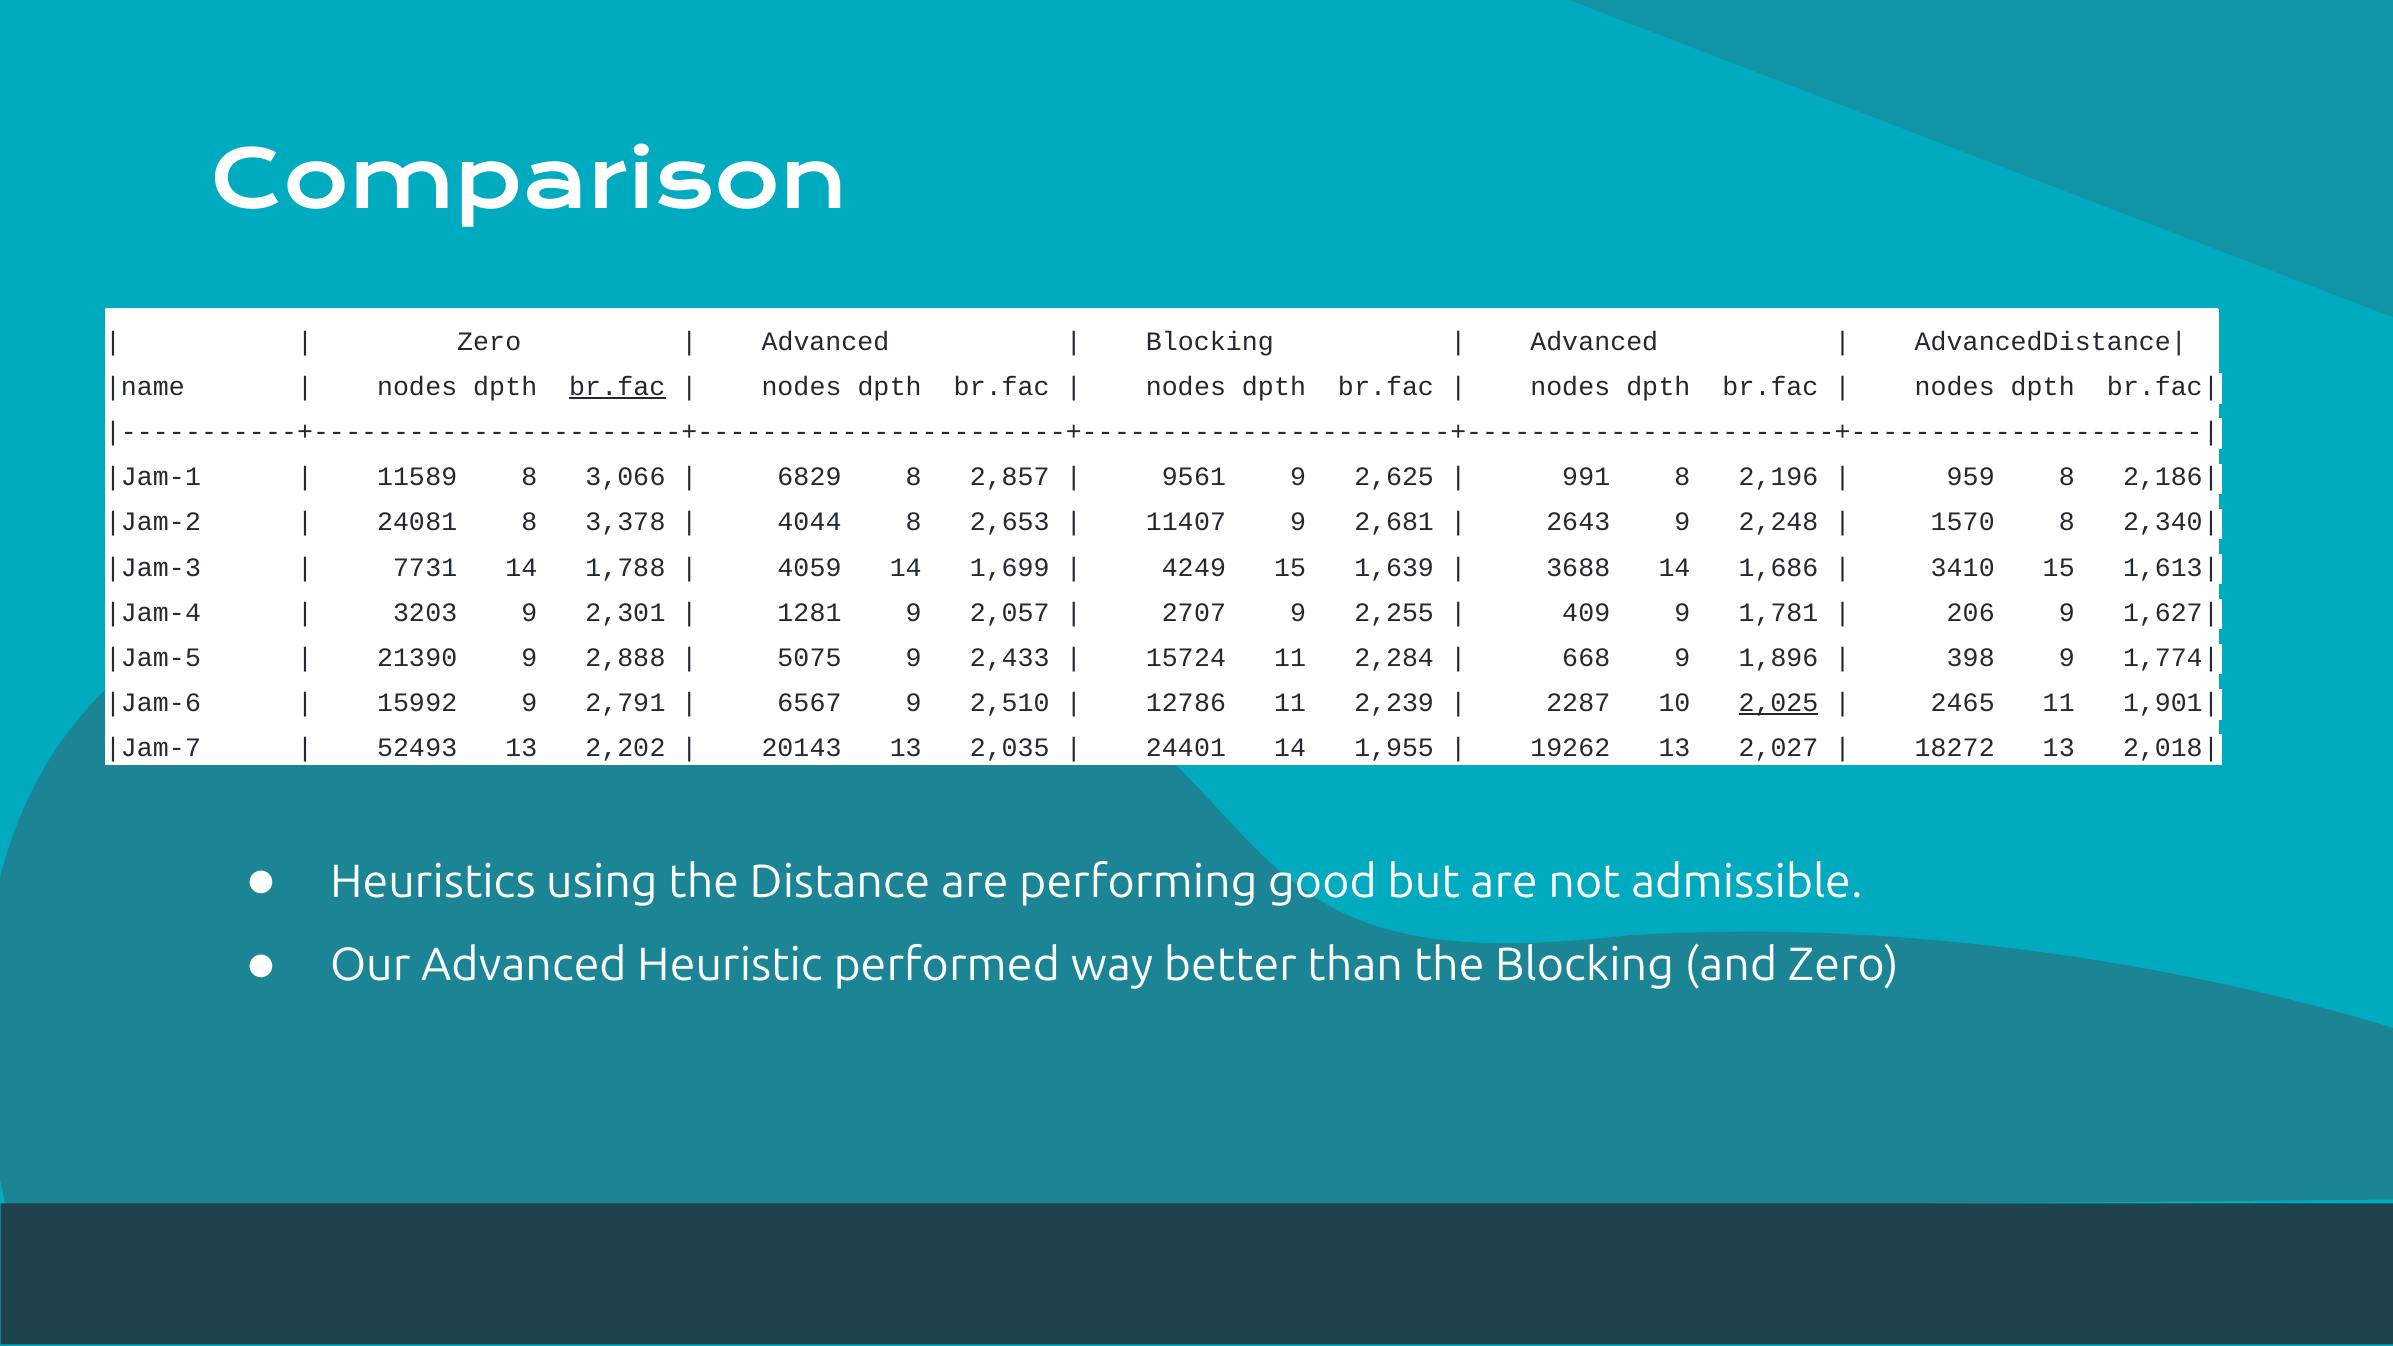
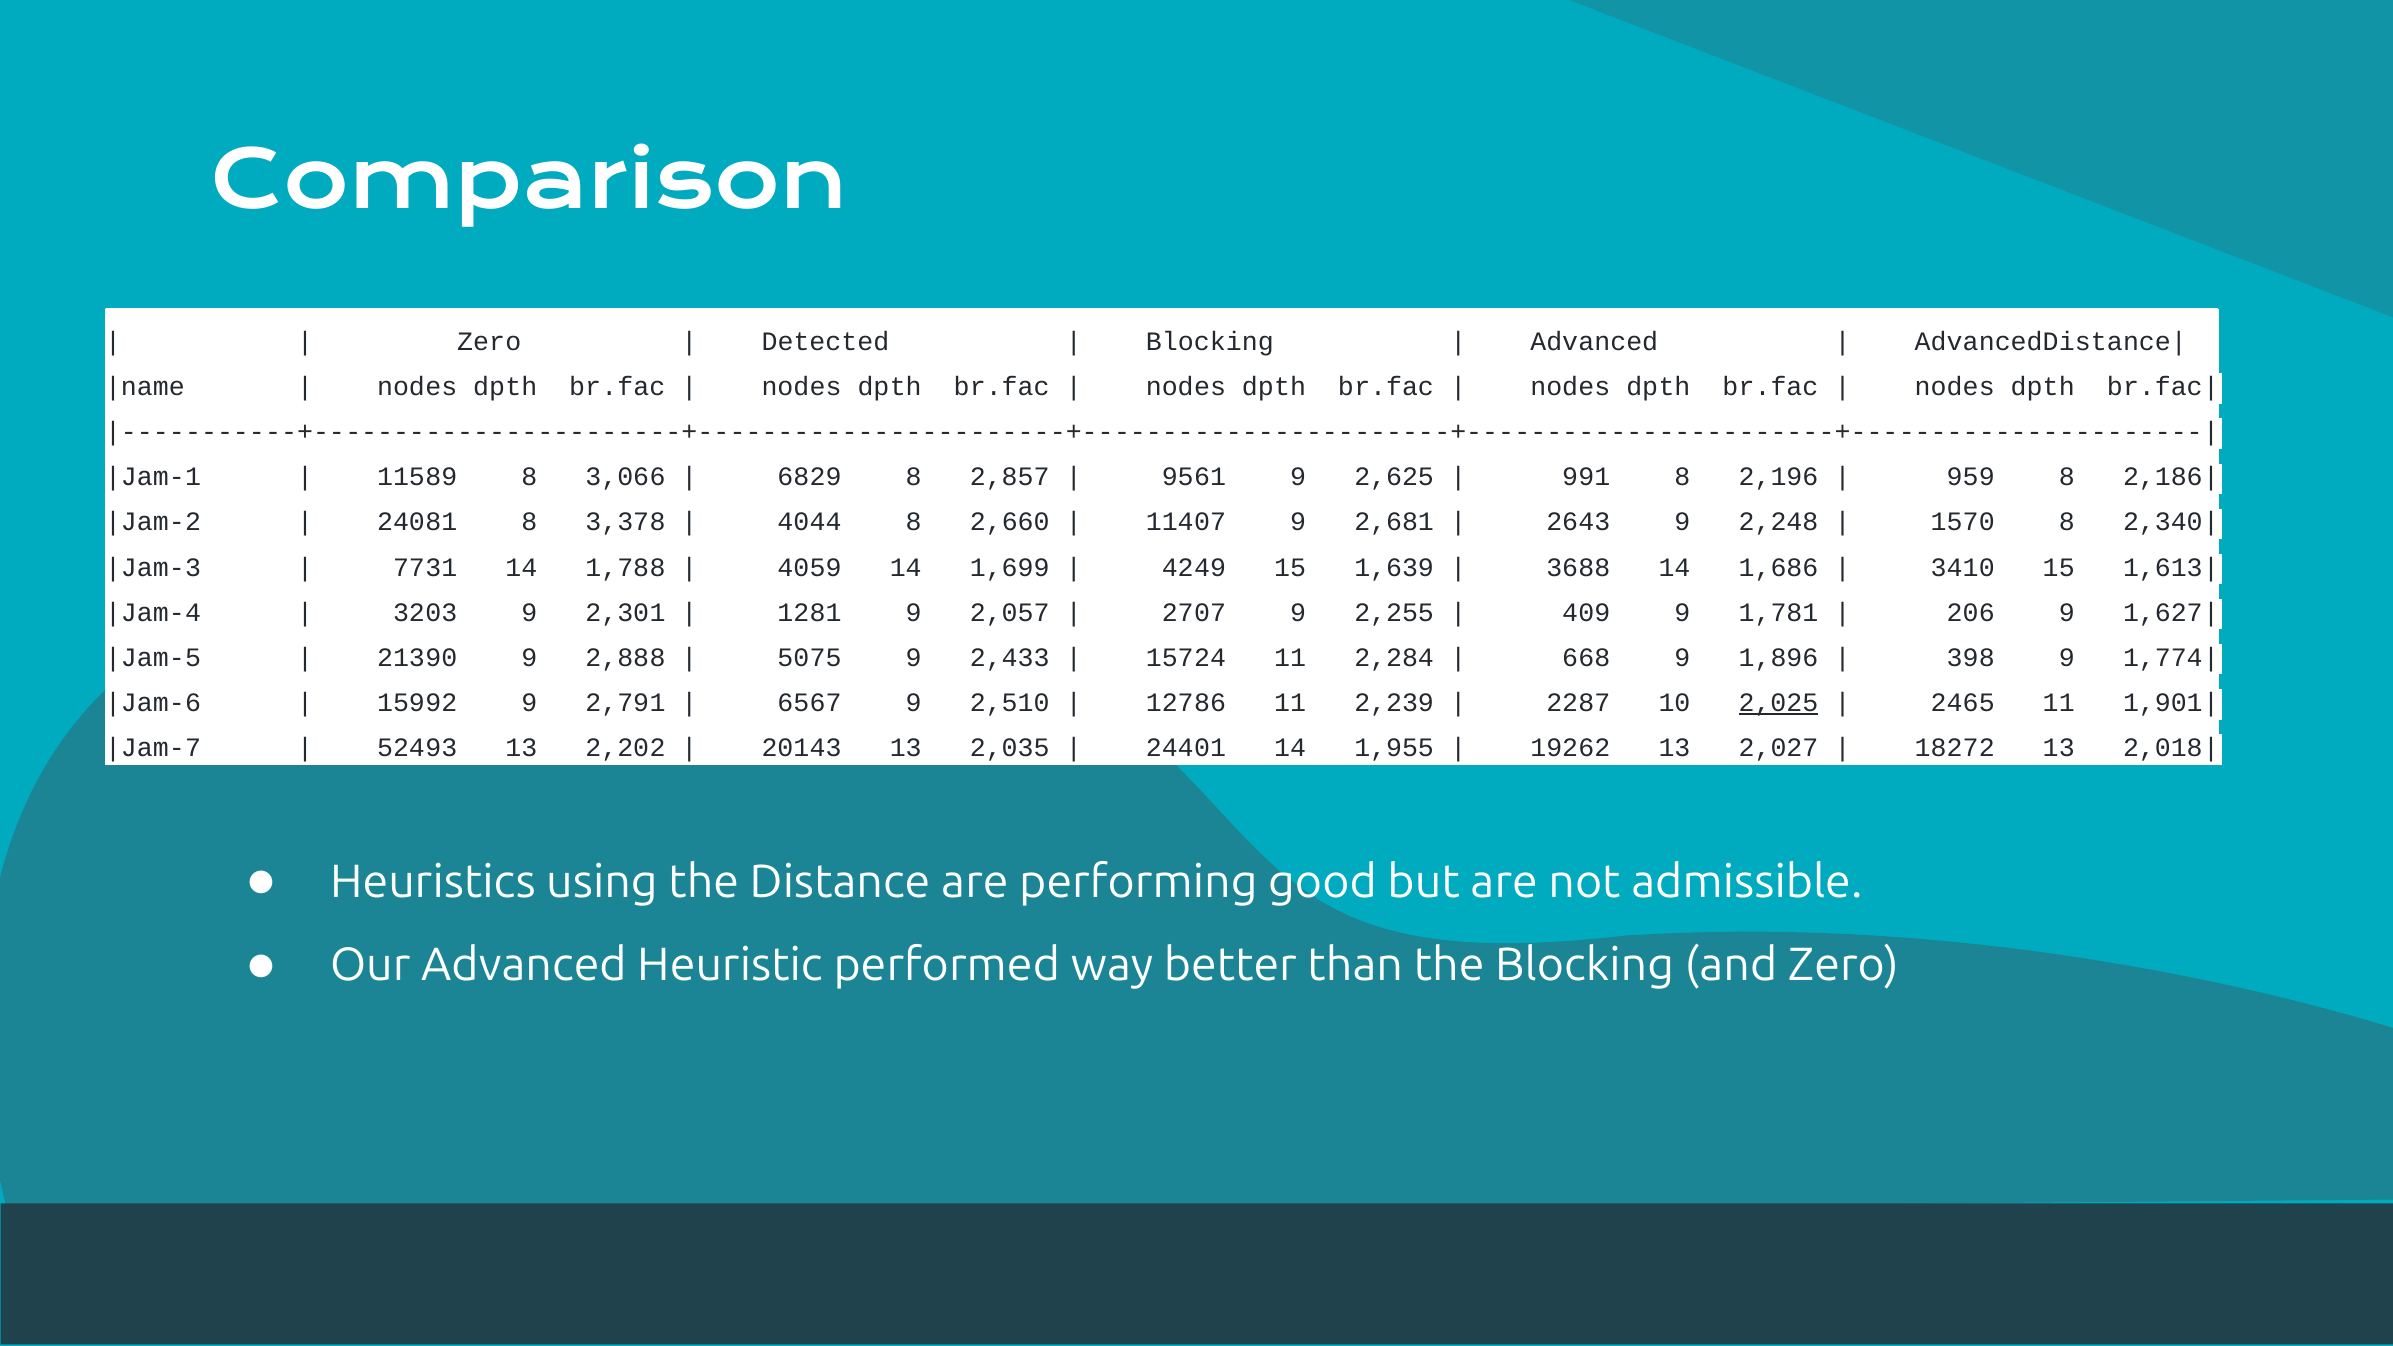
Advanced at (825, 342): Advanced -> Detected
br.fac at (617, 387) underline: present -> none
2,653: 2,653 -> 2,660
